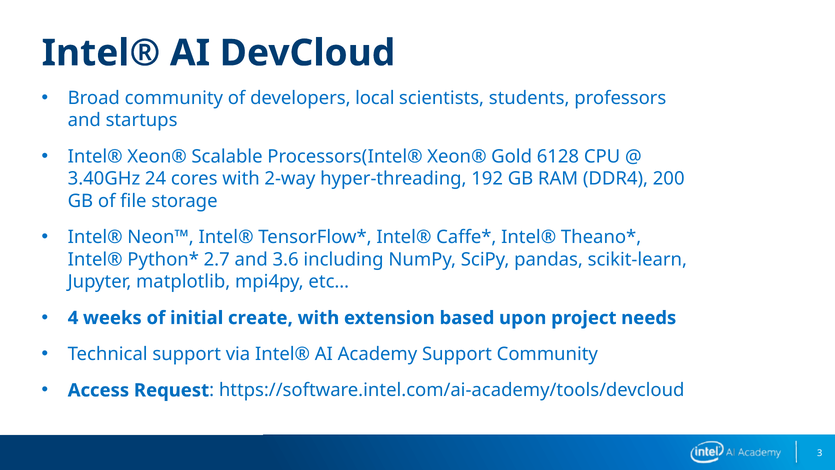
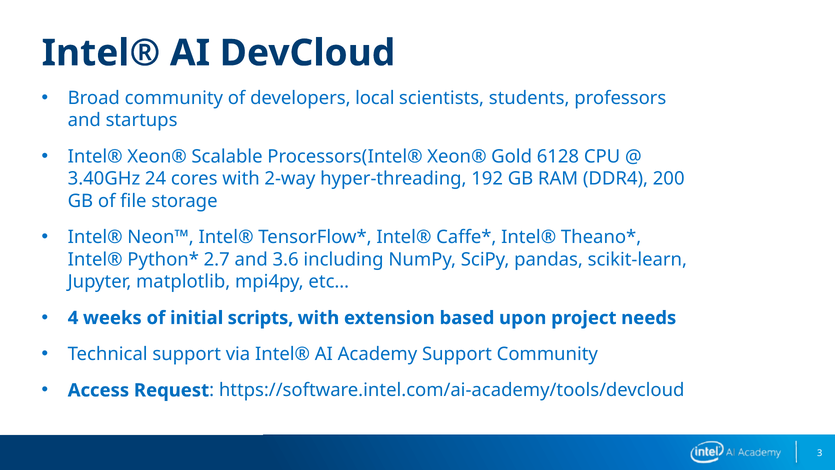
create: create -> scripts
